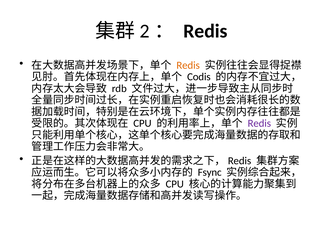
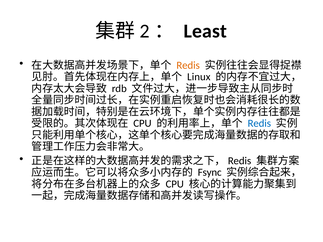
Redis at (205, 31): Redis -> Least
Codis: Codis -> Linux
Redis at (259, 123) colour: purple -> blue
